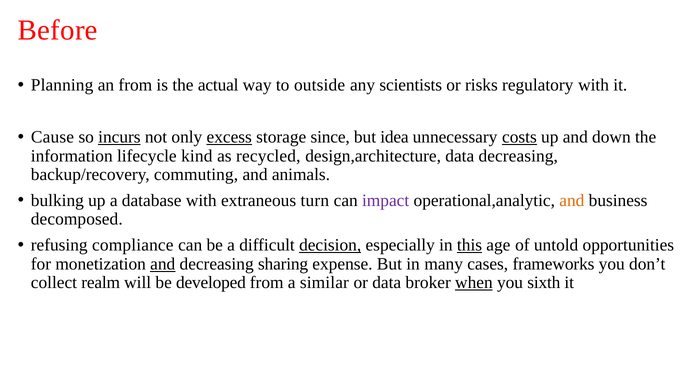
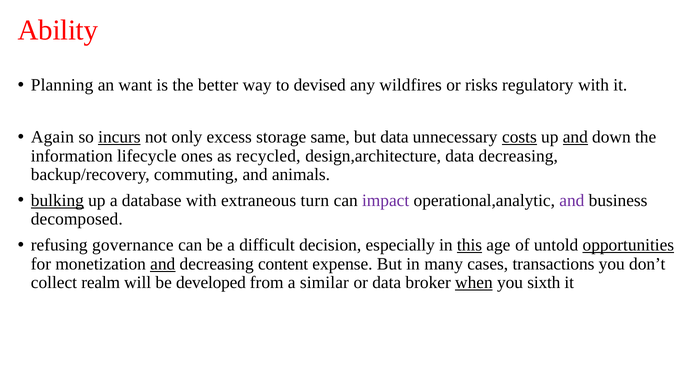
Before: Before -> Ability
an from: from -> want
actual: actual -> better
outside: outside -> devised
scientists: scientists -> wildfires
Cause: Cause -> Again
excess underline: present -> none
since: since -> same
but idea: idea -> data
and at (575, 137) underline: none -> present
kind: kind -> ones
bulking underline: none -> present
and at (572, 201) colour: orange -> purple
compliance: compliance -> governance
decision underline: present -> none
opportunities underline: none -> present
sharing: sharing -> content
frameworks: frameworks -> transactions
